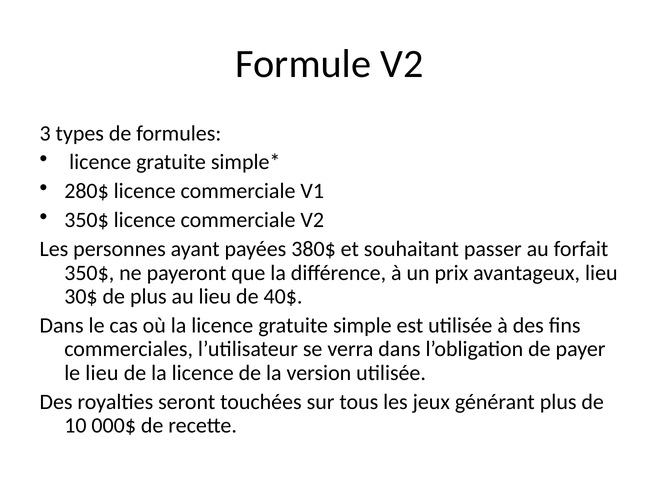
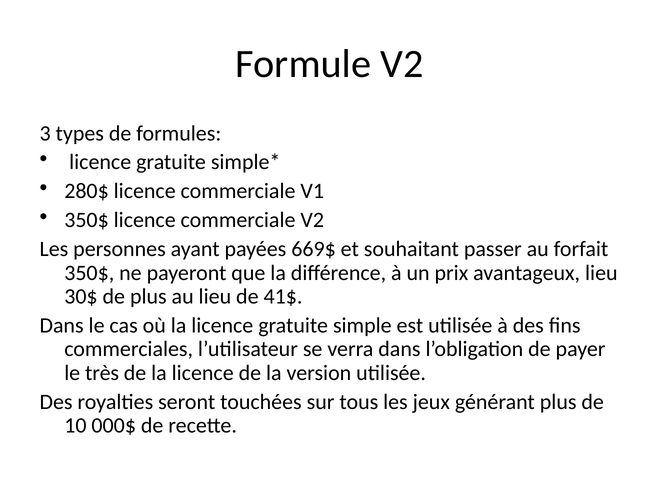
380$: 380$ -> 669$
40$: 40$ -> 41$
le lieu: lieu -> très
